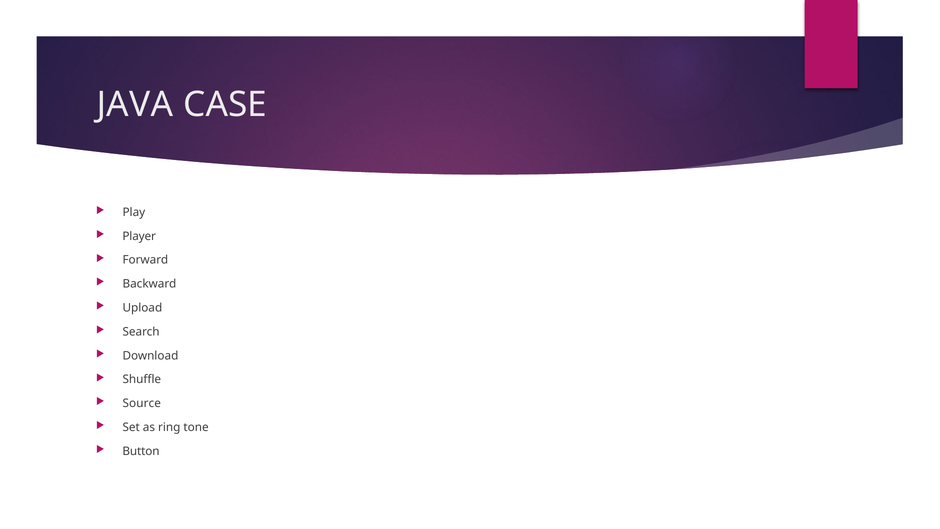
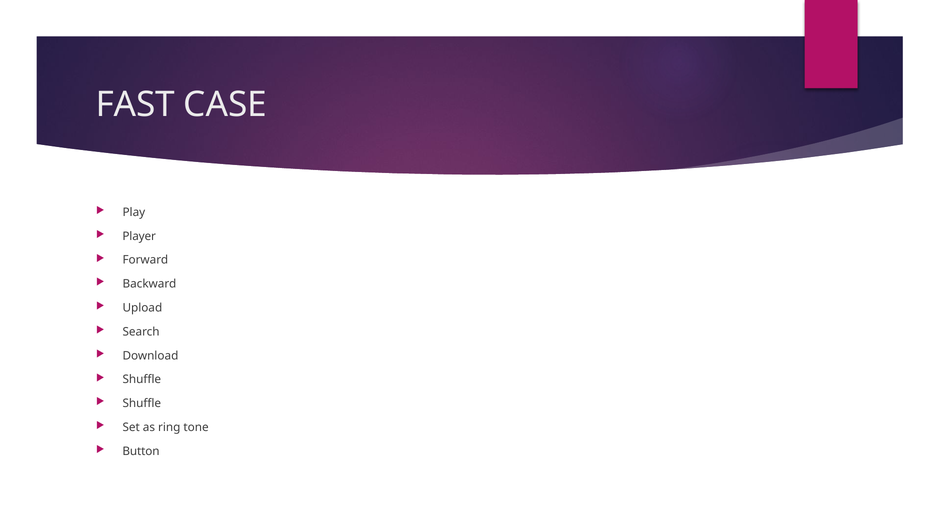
JAVA: JAVA -> FAST
Source at (142, 403): Source -> Shuffle
